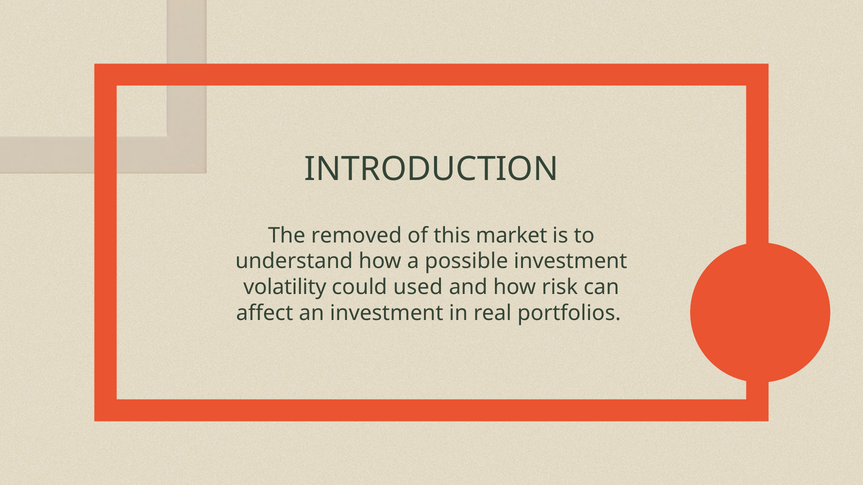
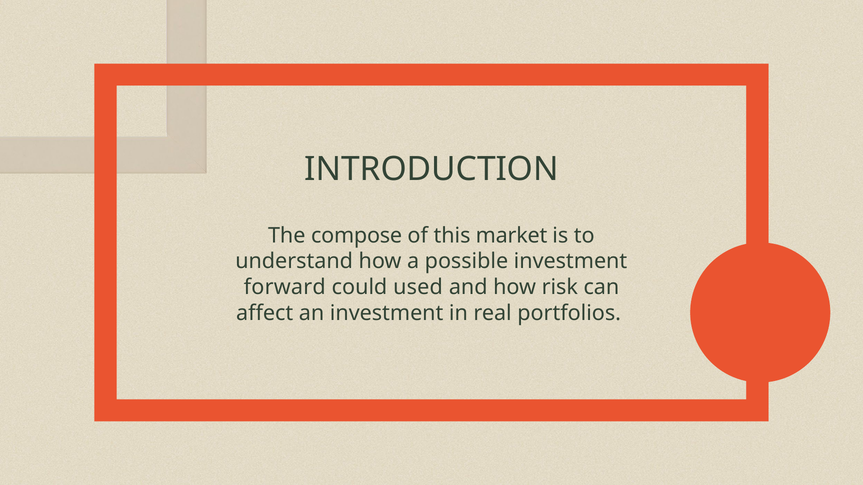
removed: removed -> compose
volatility: volatility -> forward
